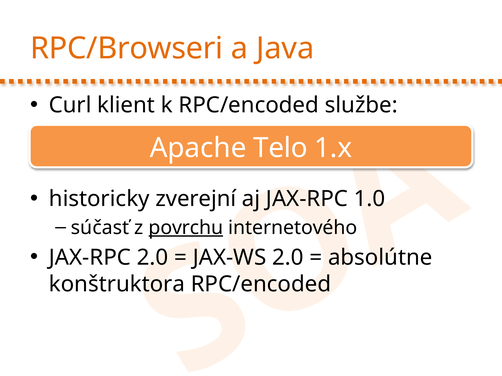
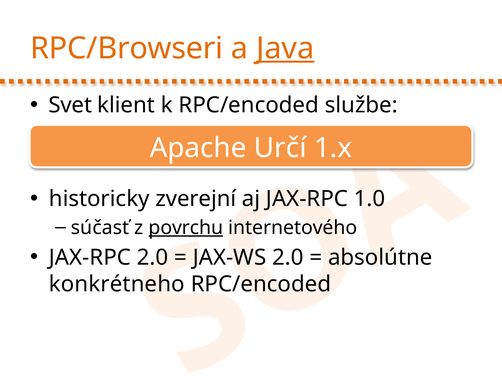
Java underline: none -> present
Curl: Curl -> Svet
Telo: Telo -> Určí
konštruktora: konštruktora -> konkrétneho
